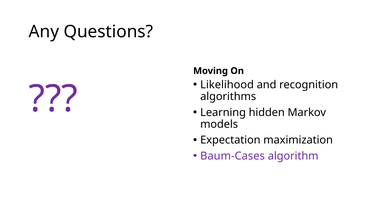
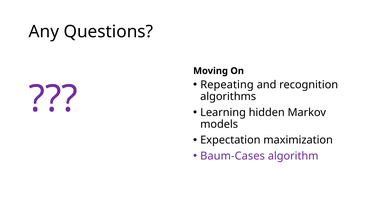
Likelihood: Likelihood -> Repeating
